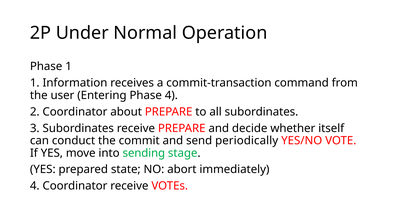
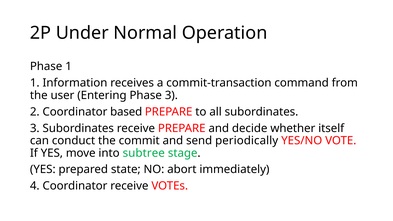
Phase 4: 4 -> 3
about: about -> based
sending: sending -> subtree
